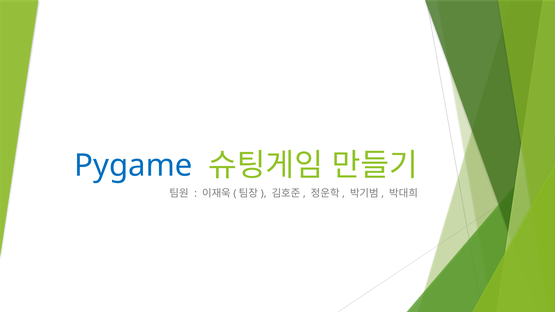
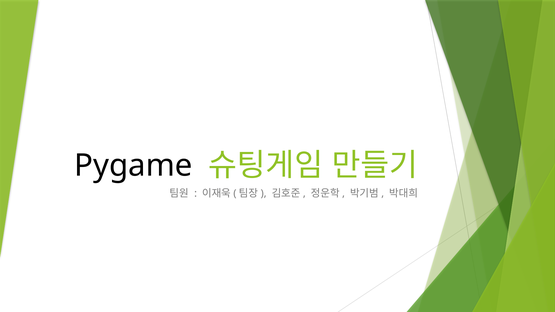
Pygame colour: blue -> black
